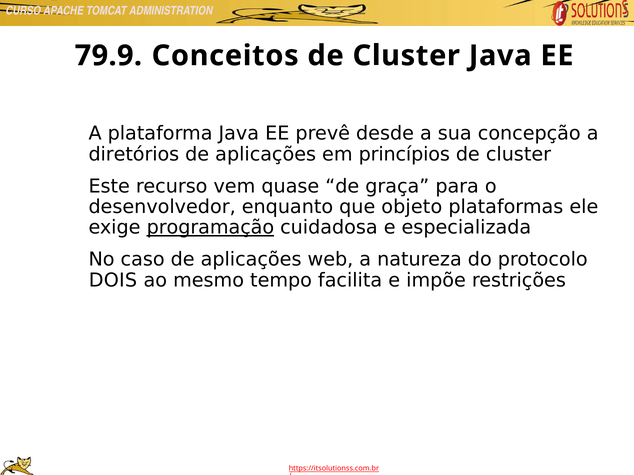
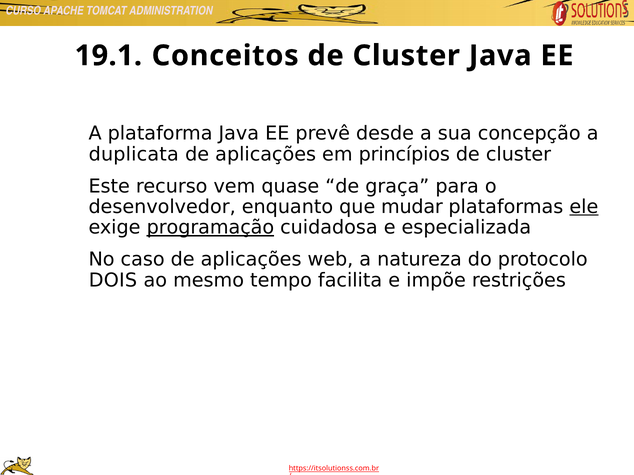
79.9: 79.9 -> 19.1
diretórios: diretórios -> duplicata
objeto: objeto -> mudar
ele underline: none -> present
